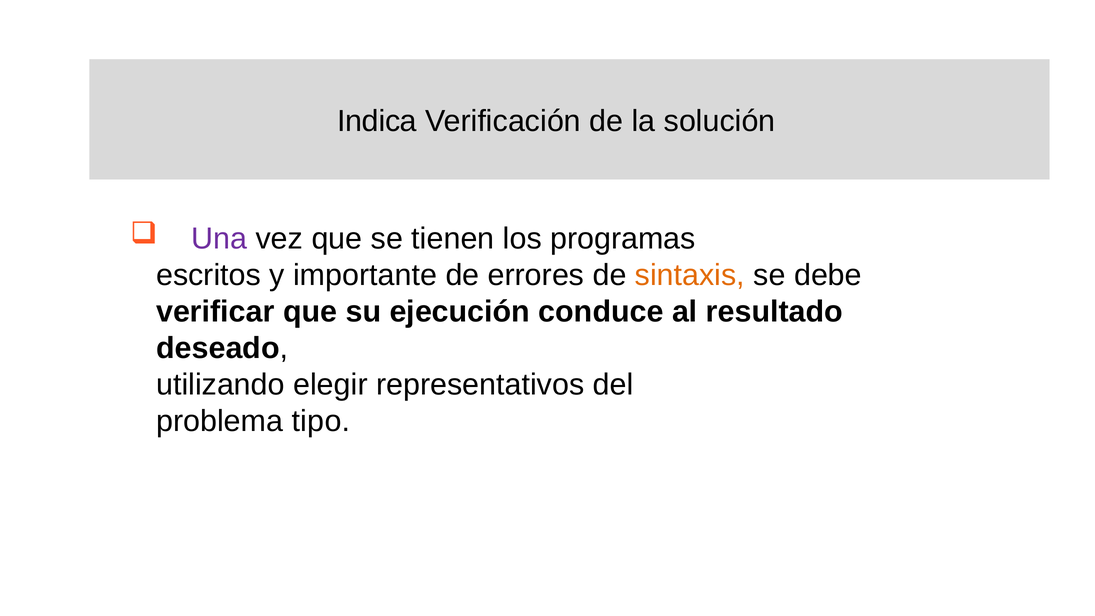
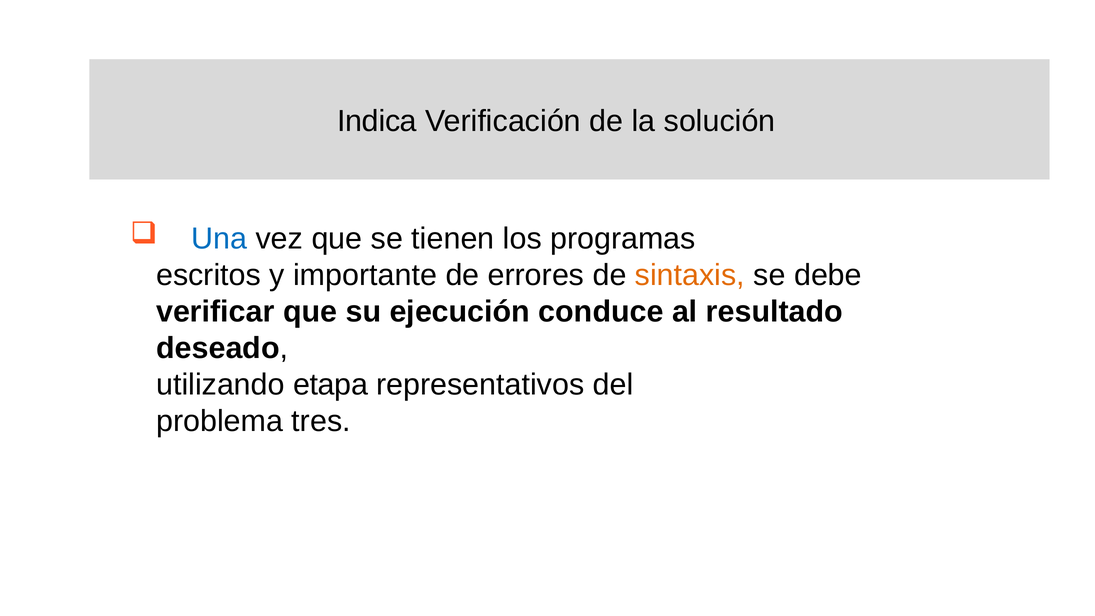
Una colour: purple -> blue
elegir: elegir -> etapa
tipo: tipo -> tres
